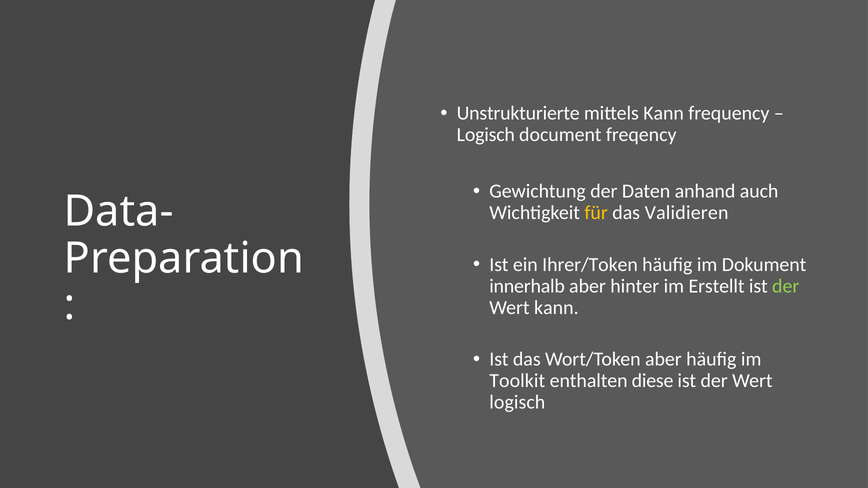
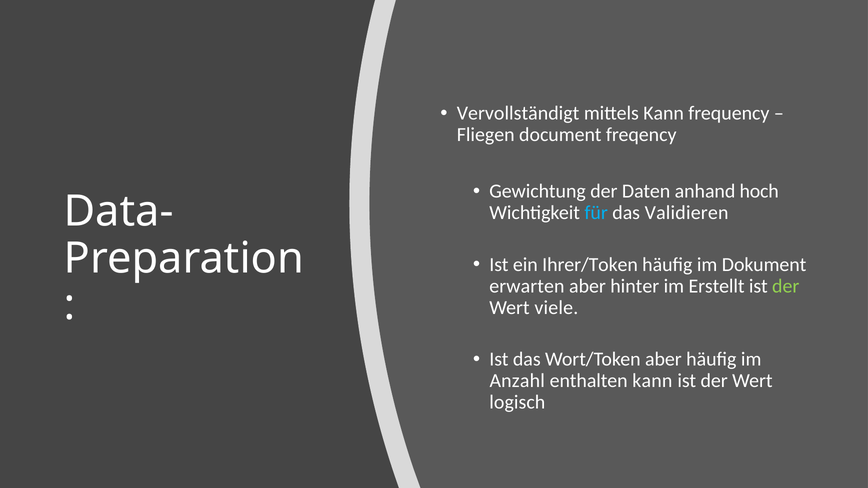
Unstrukturierte: Unstrukturierte -> Vervollständigt
Logisch at (486, 135): Logisch -> Fliegen
auch: auch -> hoch
für colour: yellow -> light blue
innerhalb: innerhalb -> erwarten
Wert kann: kann -> viele
Toolkit: Toolkit -> Anzahl
enthalten diese: diese -> kann
